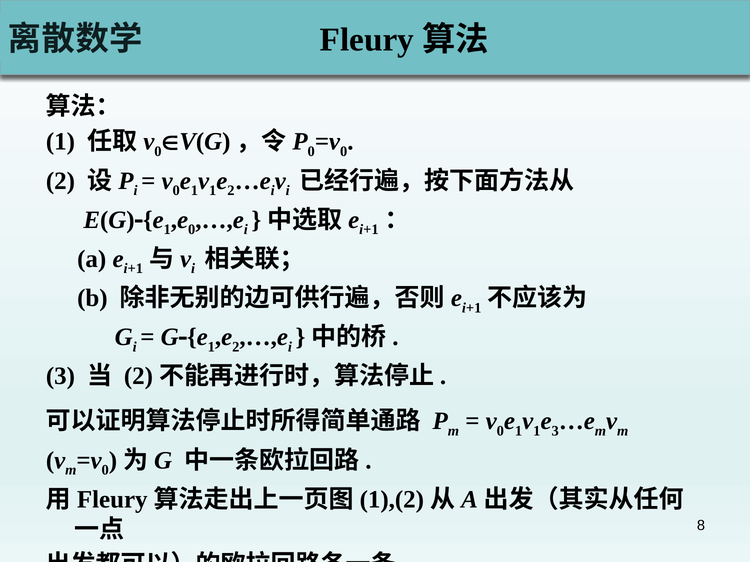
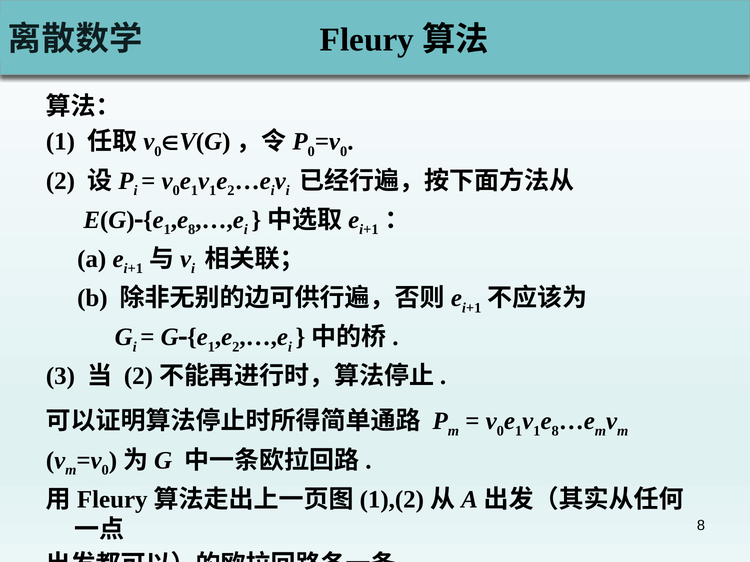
0 at (192, 230): 0 -> 8
3 at (555, 431): 3 -> 8
